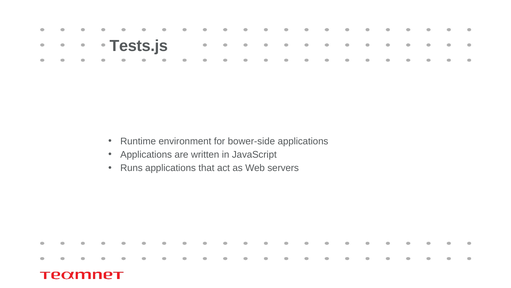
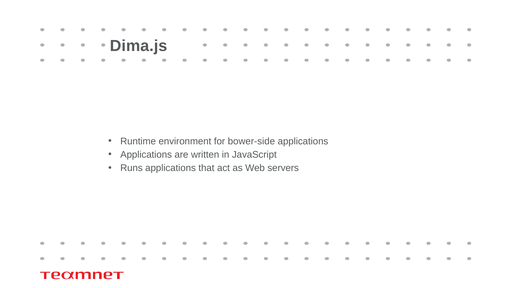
Tests.js: Tests.js -> Dima.js
